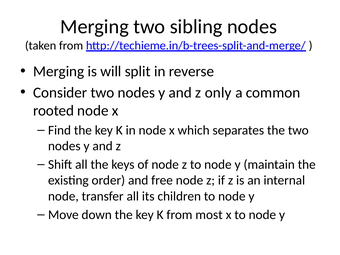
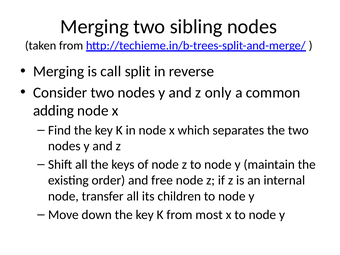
will: will -> call
rooted: rooted -> adding
